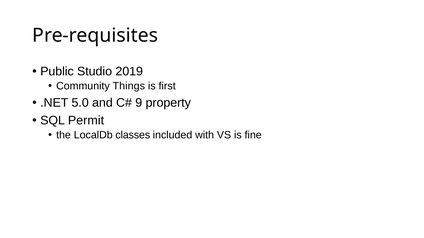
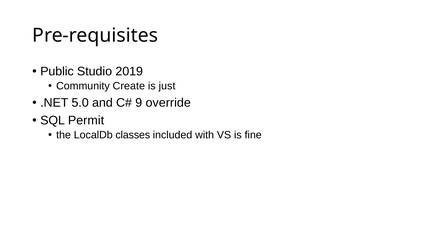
Things: Things -> Create
first: first -> just
property: property -> override
